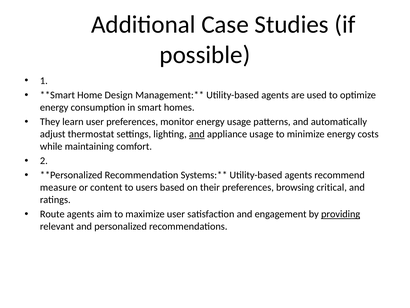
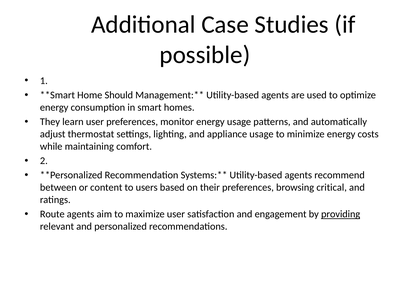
Design: Design -> Should
and at (197, 134) underline: present -> none
measure: measure -> between
